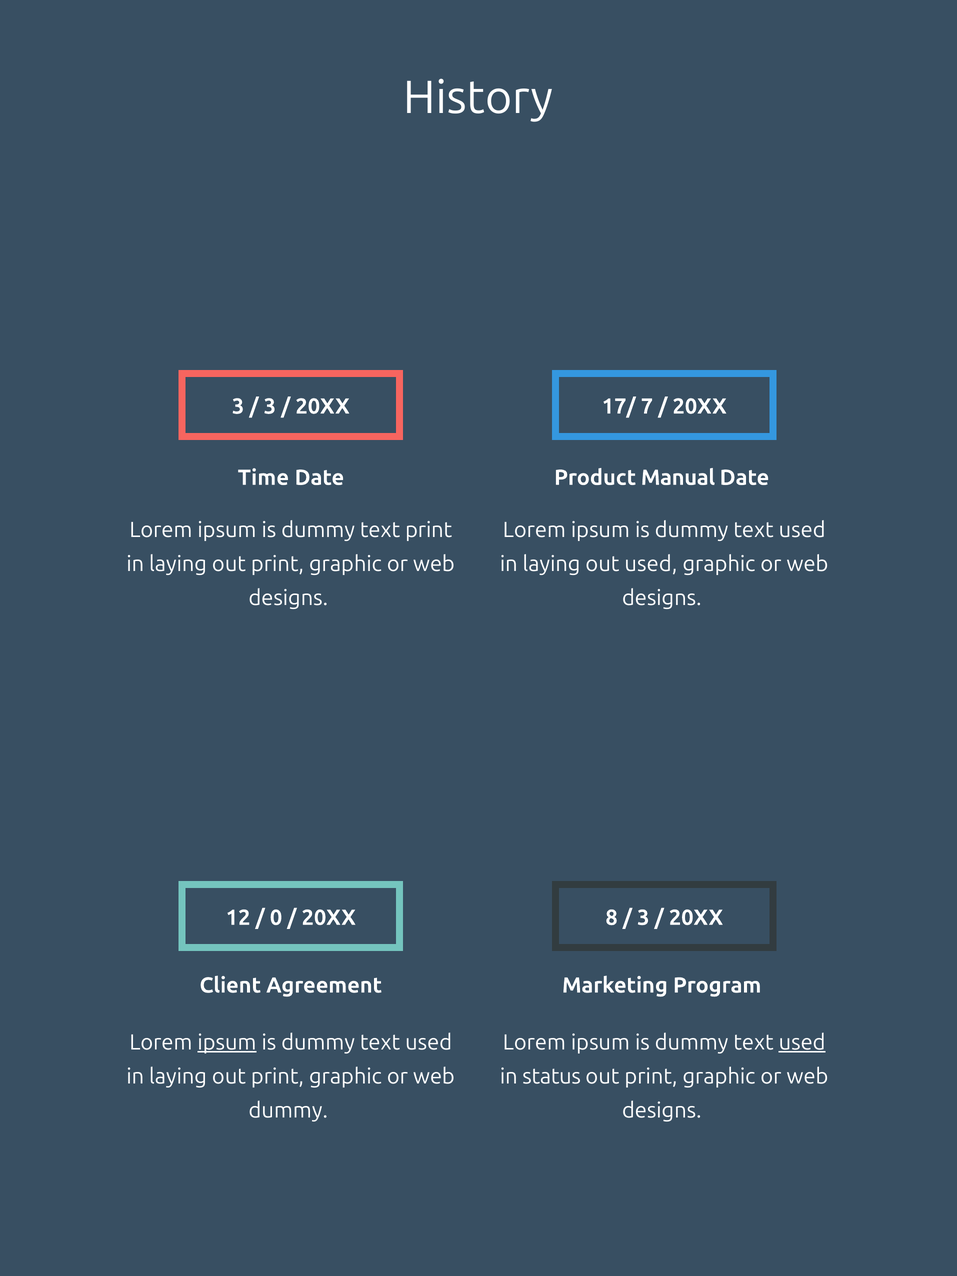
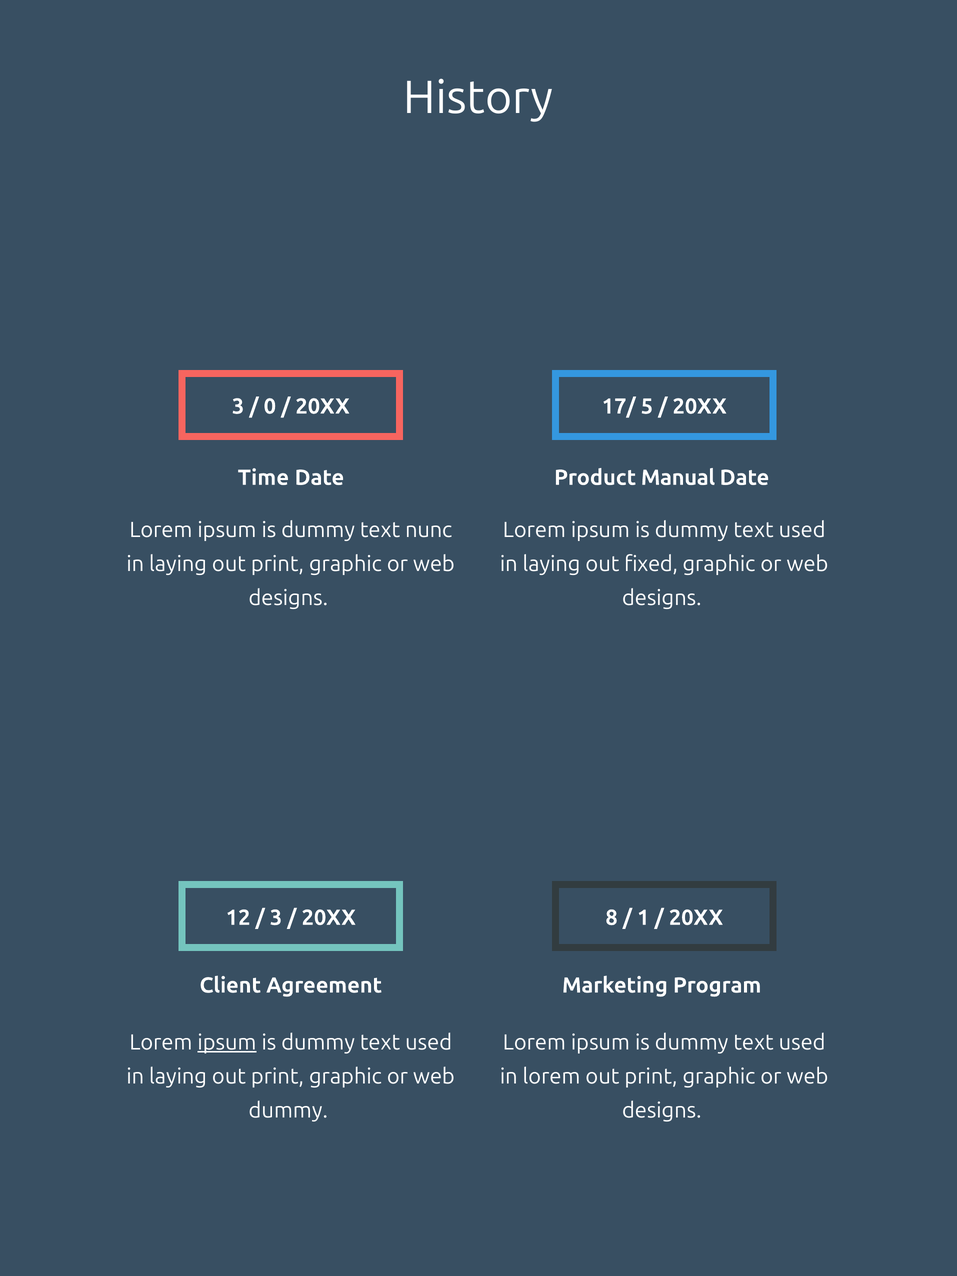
3 at (270, 406): 3 -> 0
7: 7 -> 5
text print: print -> nunc
out used: used -> fixed
0 at (276, 918): 0 -> 3
3 at (643, 918): 3 -> 1
used at (802, 1042) underline: present -> none
in status: status -> lorem
